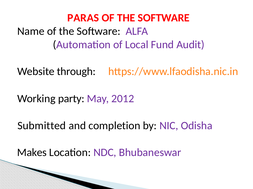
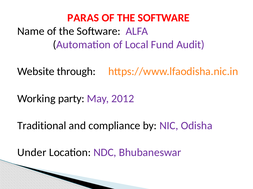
Submitted: Submitted -> Traditional
completion: completion -> compliance
Makes: Makes -> Under
